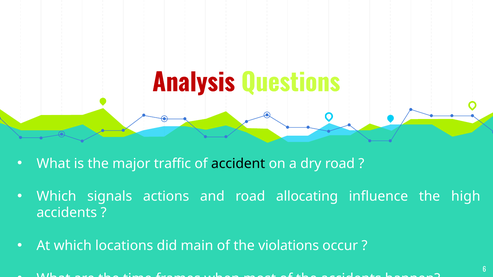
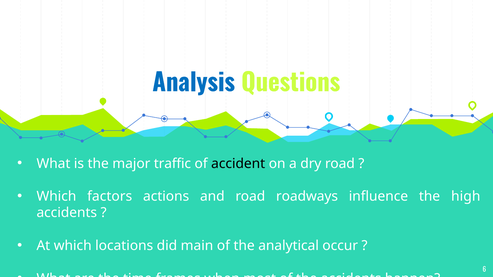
Analysis colour: red -> blue
signals: signals -> factors
allocating: allocating -> roadways
violations: violations -> analytical
